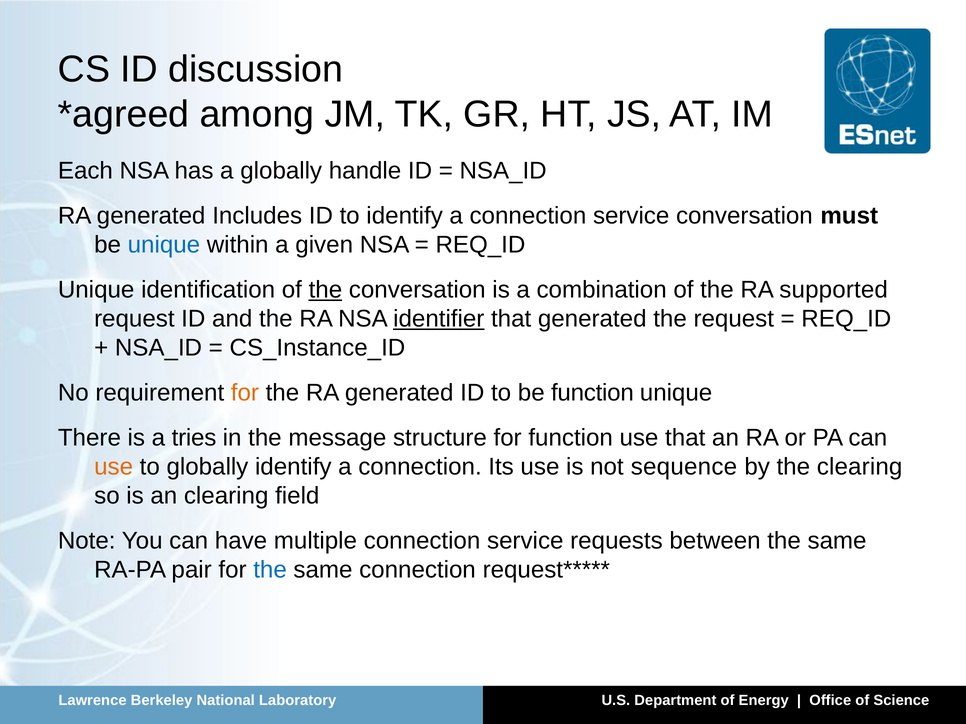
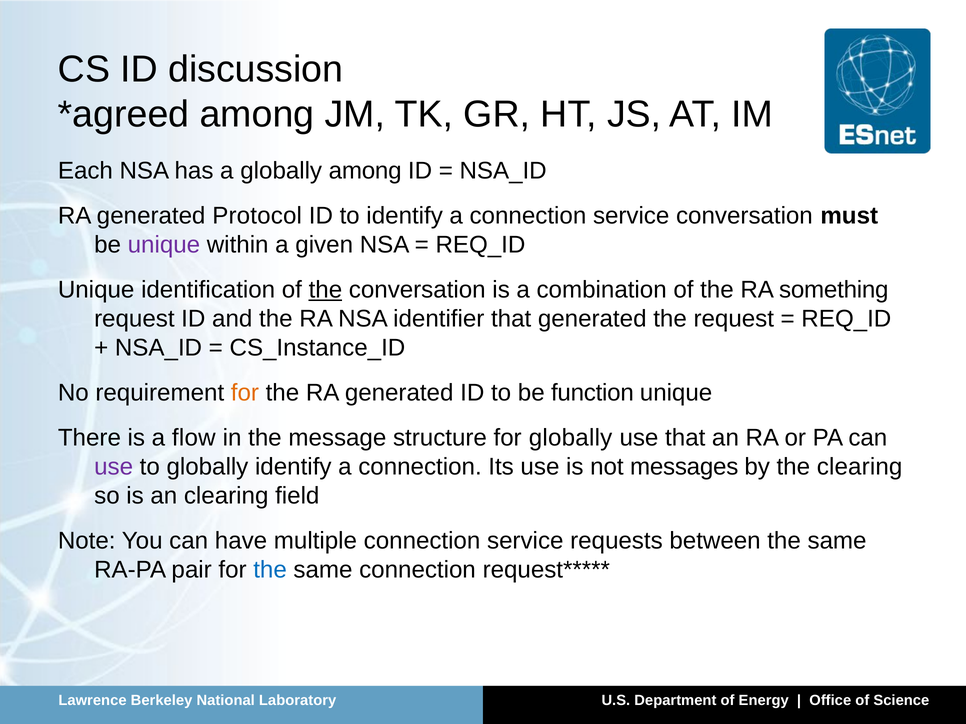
globally handle: handle -> among
Includes: Includes -> Protocol
unique at (164, 245) colour: blue -> purple
supported: supported -> something
identifier underline: present -> none
tries: tries -> flow
for function: function -> globally
use at (114, 467) colour: orange -> purple
sequence: sequence -> messages
